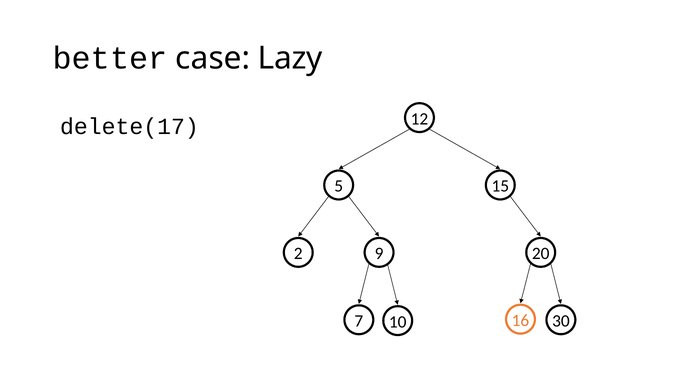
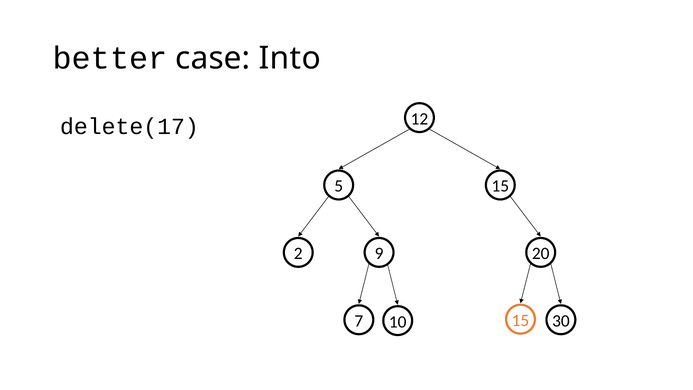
Lazy: Lazy -> Into
7 16: 16 -> 15
